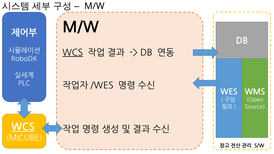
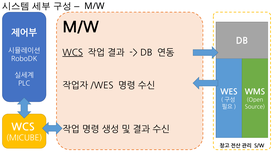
WCS at (23, 127) underline: present -> none
